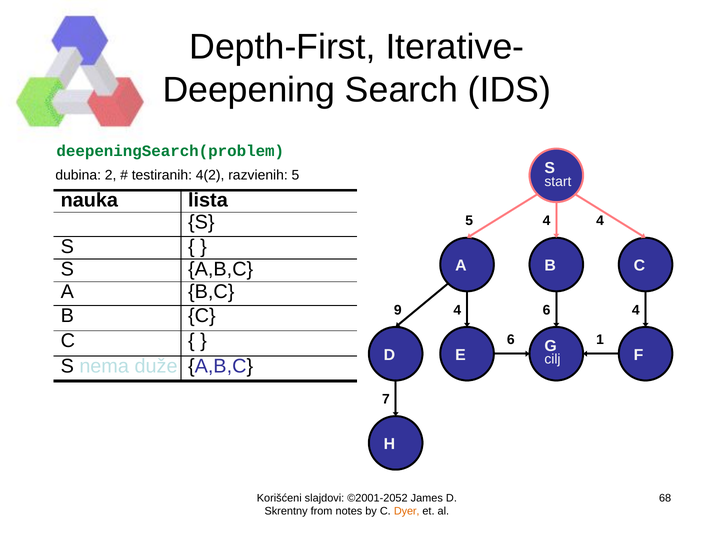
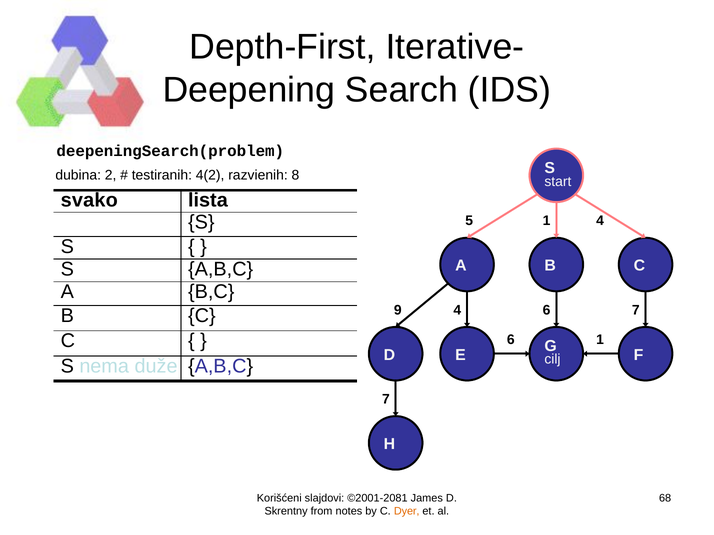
deepeningSearch(problem colour: green -> black
razvienih 5: 5 -> 8
nauka: nauka -> svako
5 4: 4 -> 1
4 at (636, 310): 4 -> 7
©2001-2052: ©2001-2052 -> ©2001-2081
